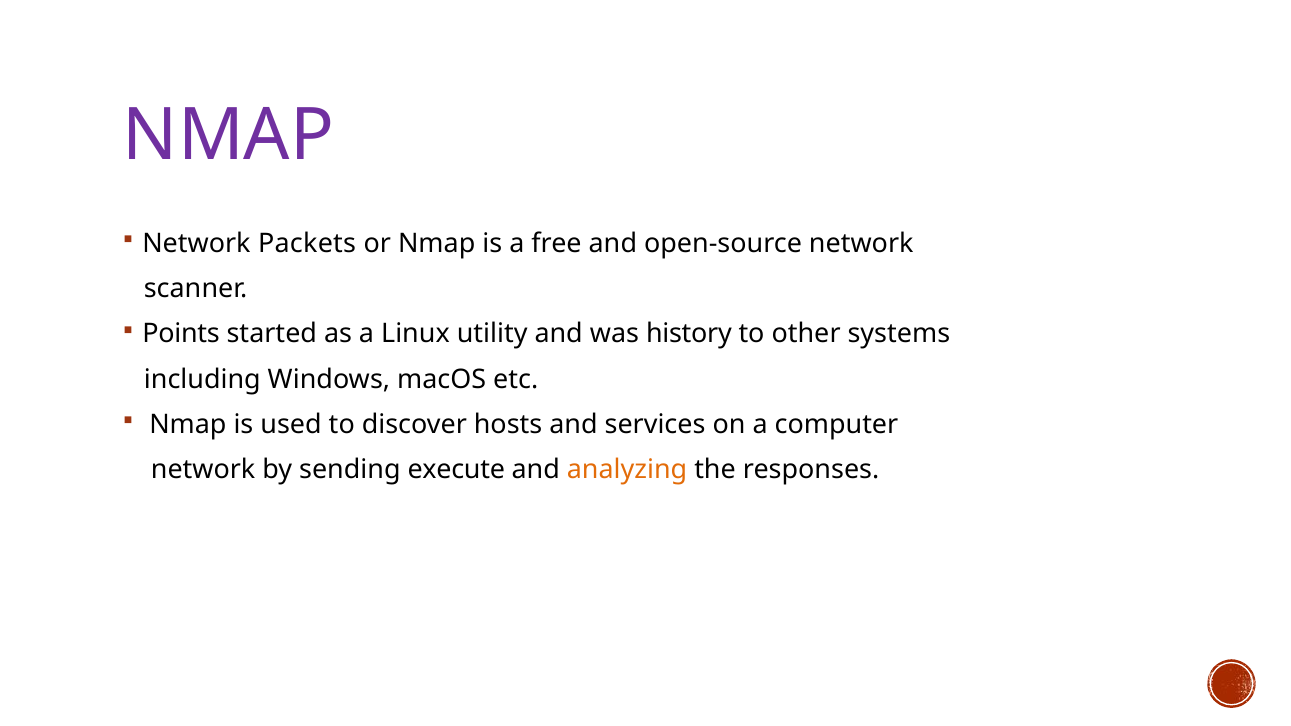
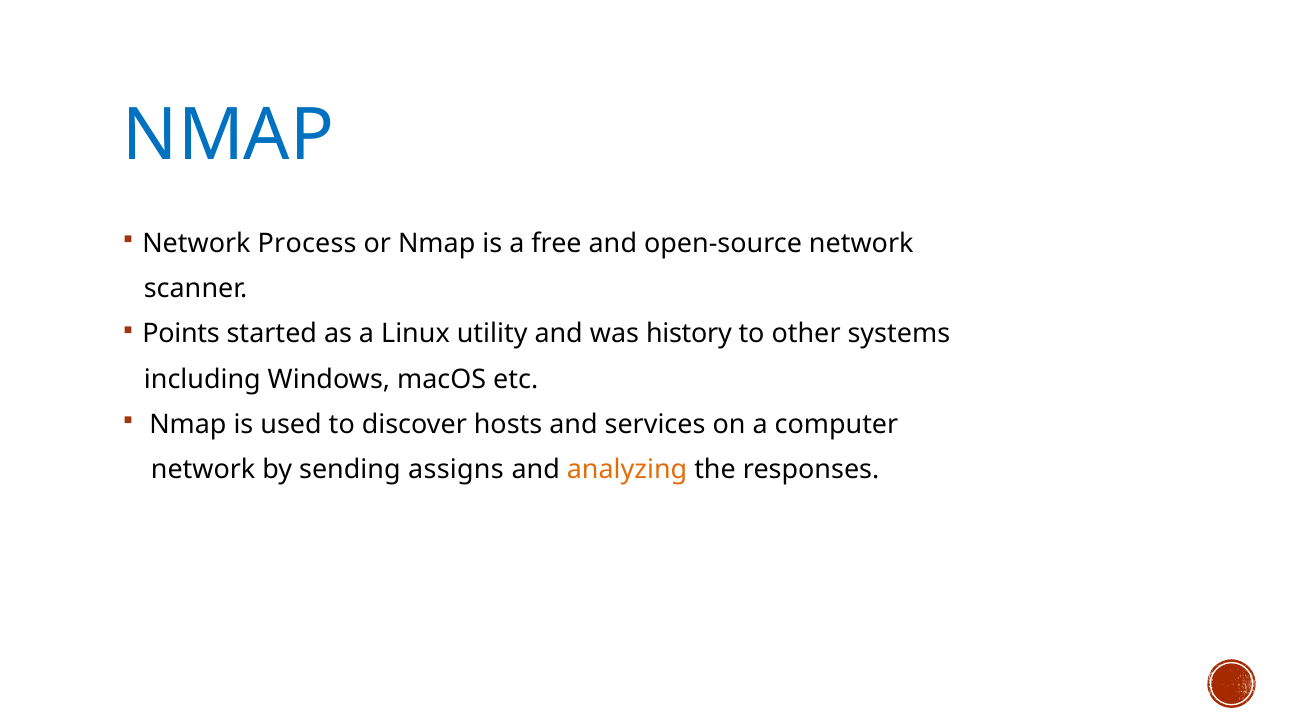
NMAP at (229, 136) colour: purple -> blue
Packets: Packets -> Process
execute: execute -> assigns
